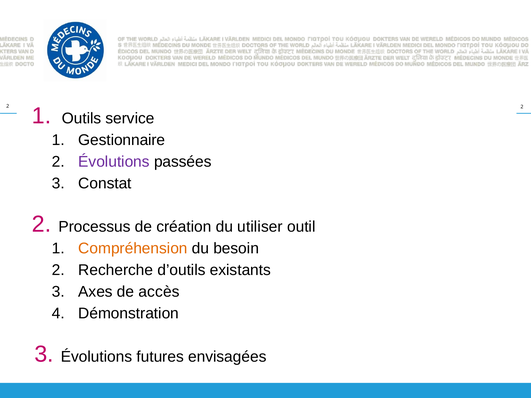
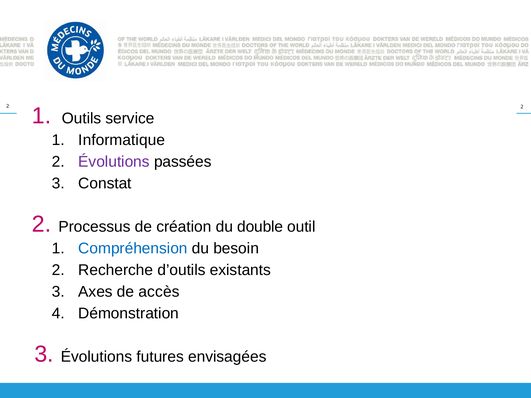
Gestionnaire: Gestionnaire -> Informatique
utiliser: utiliser -> double
Compréhension colour: orange -> blue
